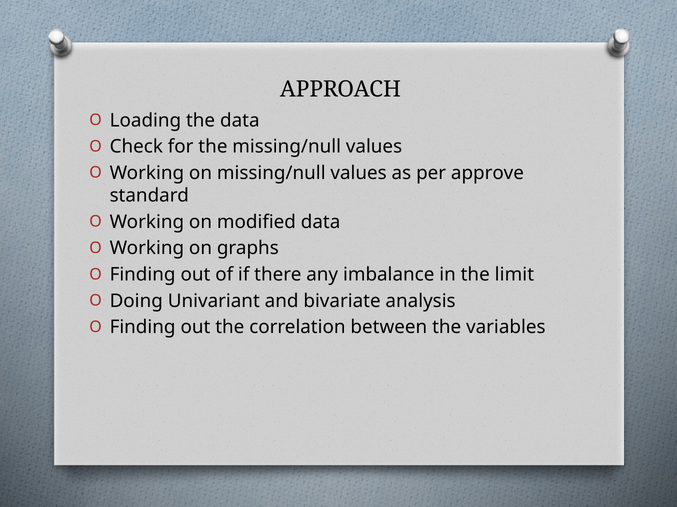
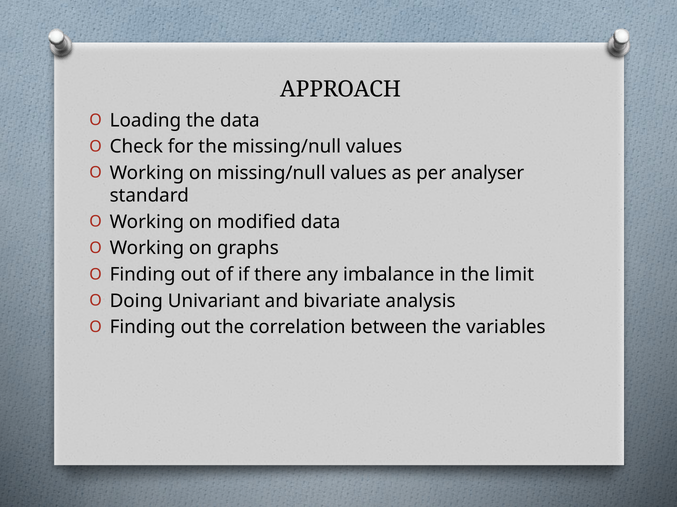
approve: approve -> analyser
